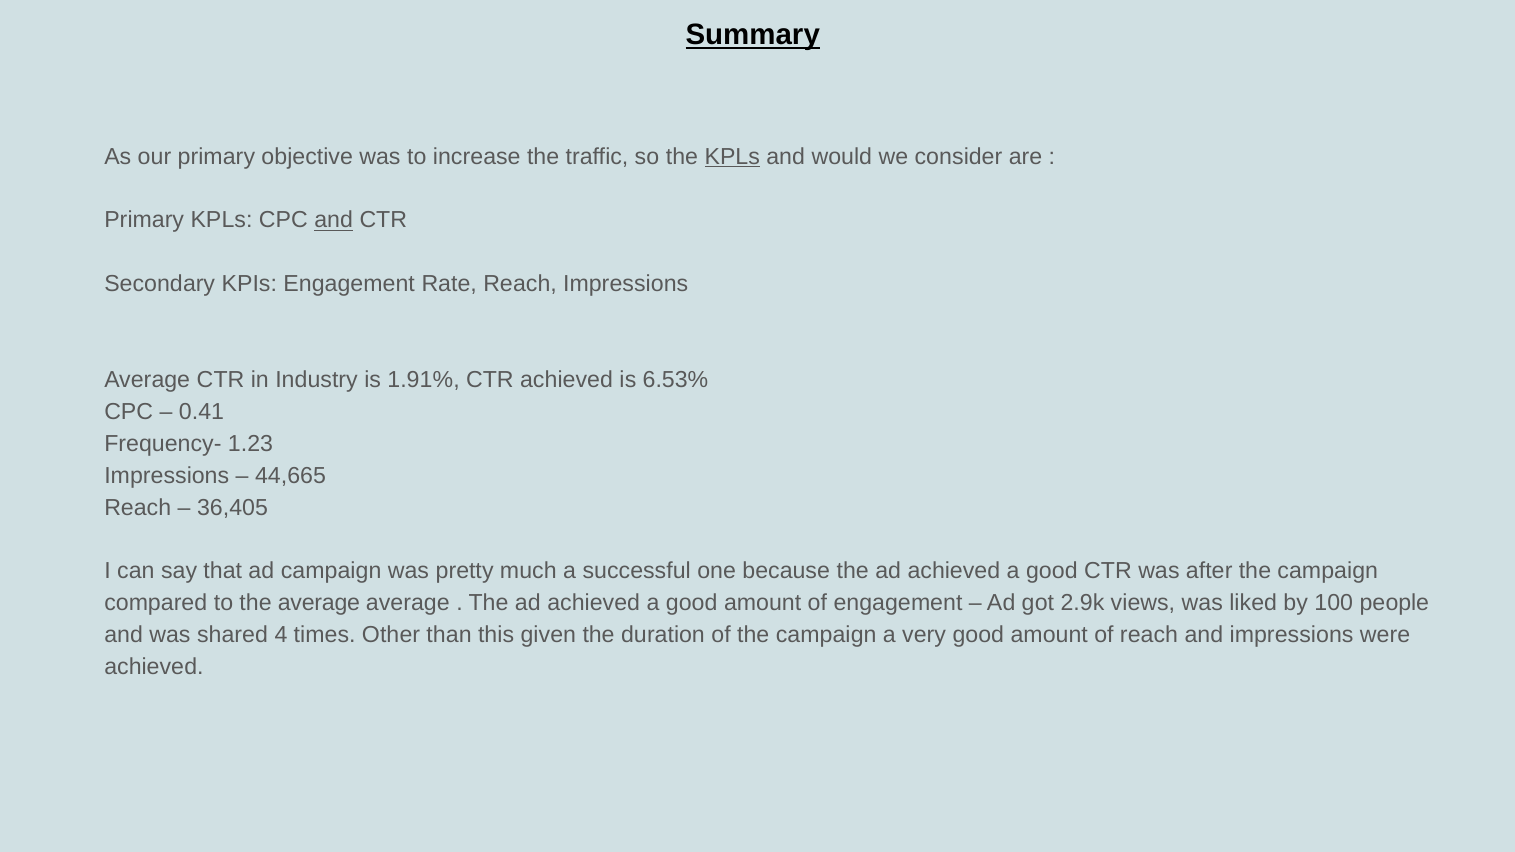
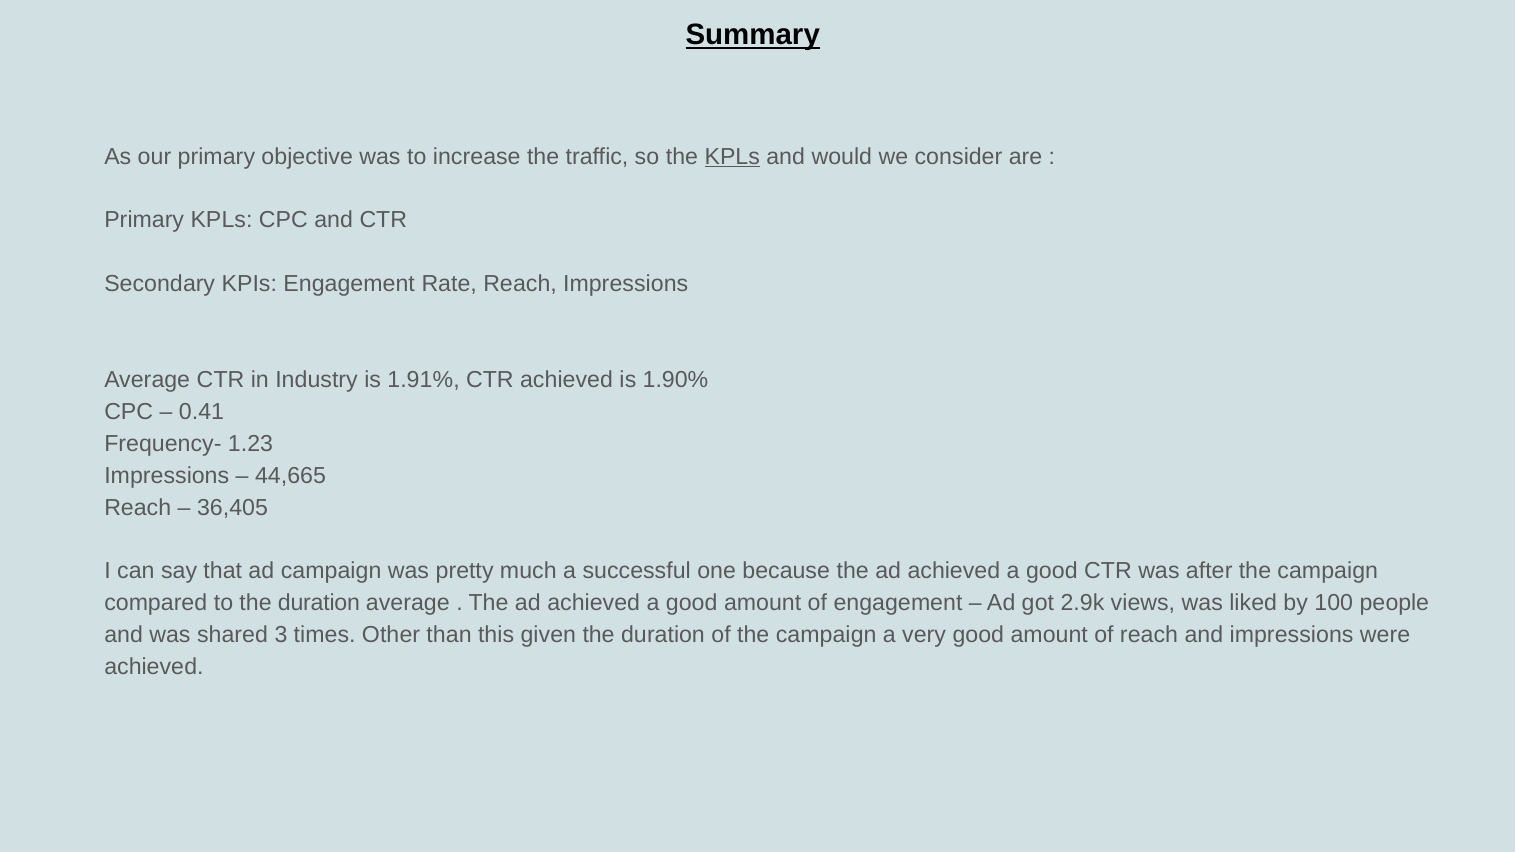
and at (334, 220) underline: present -> none
6.53%: 6.53% -> 1.90%
to the average: average -> duration
4: 4 -> 3
